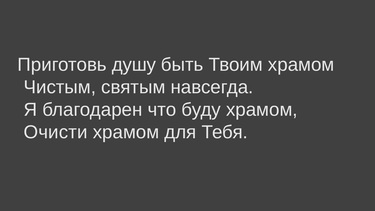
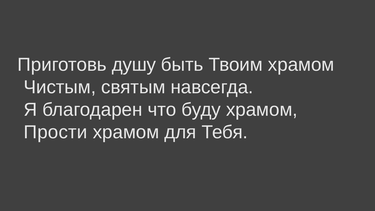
Очисти: Очисти -> Прости
